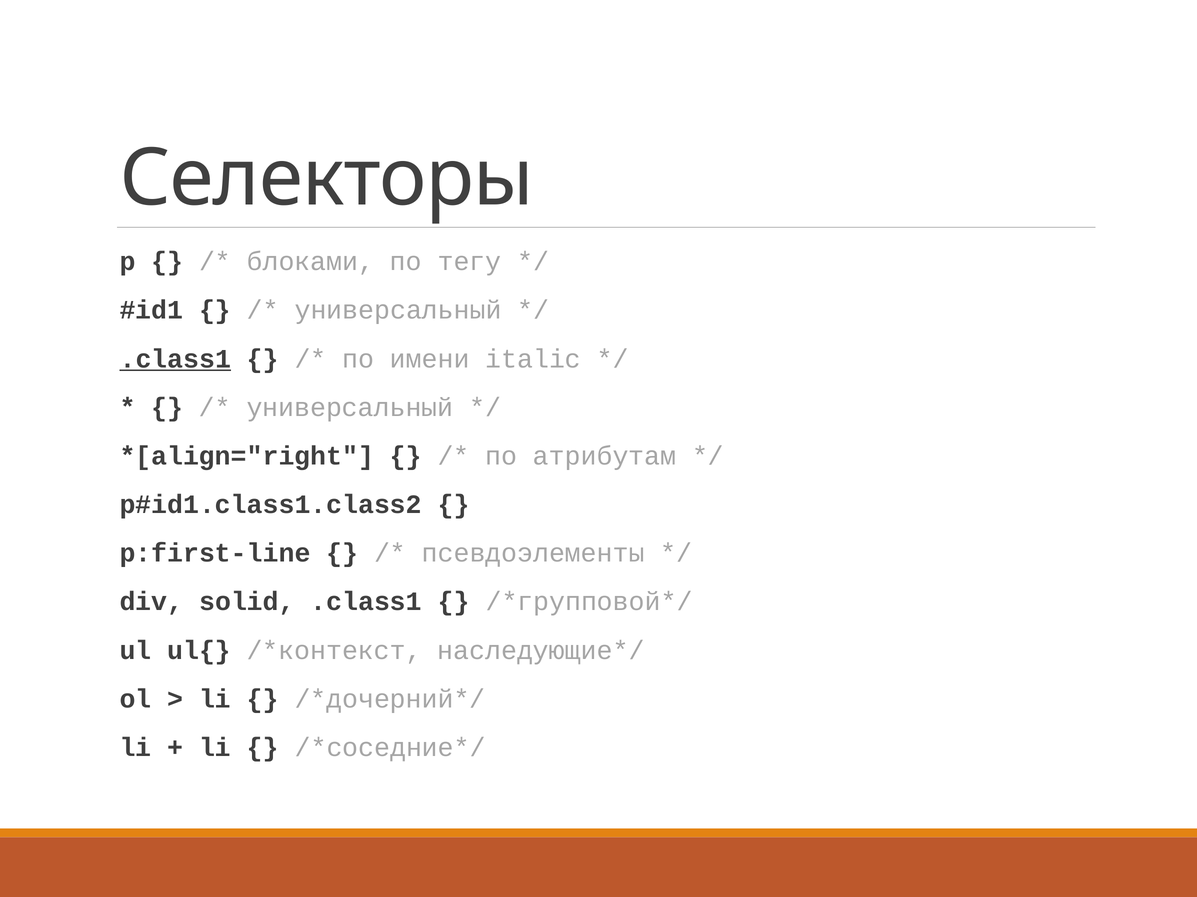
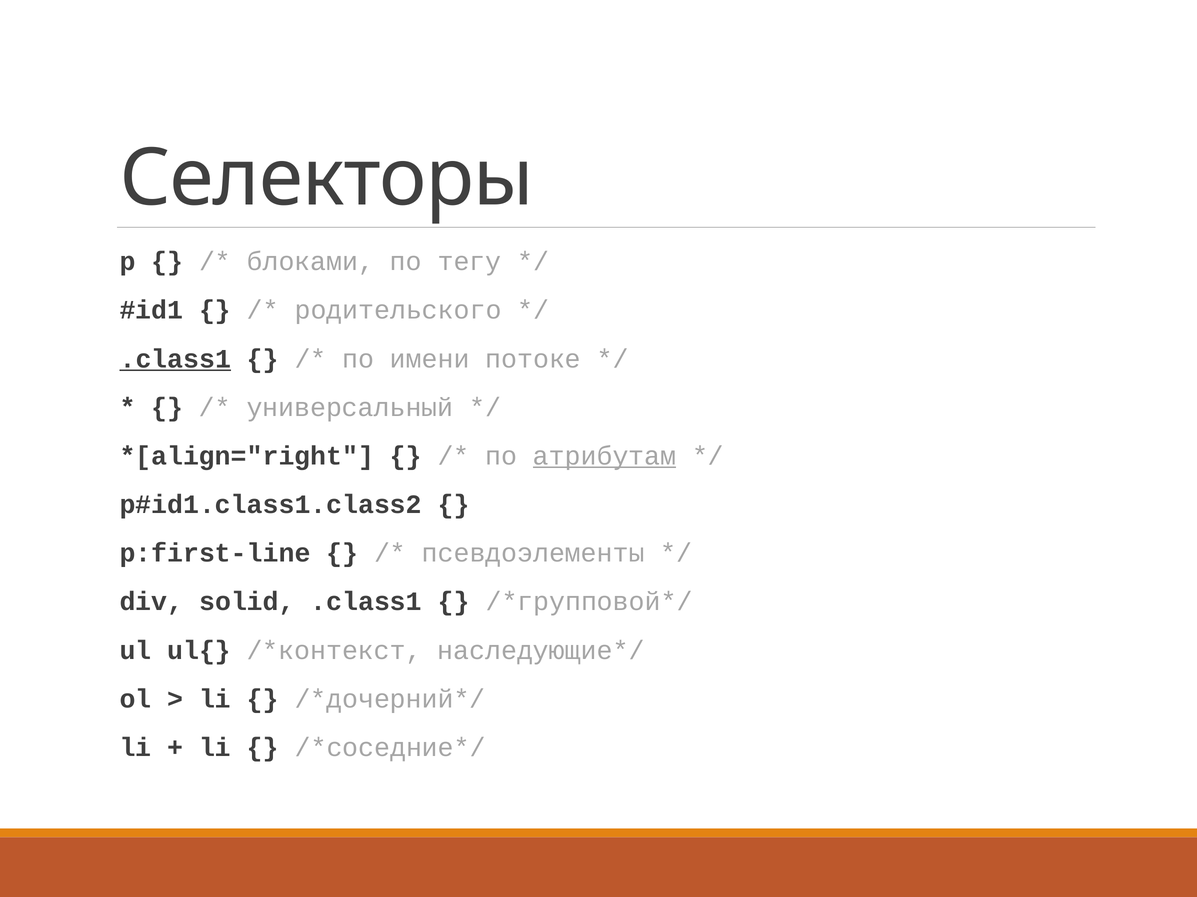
универсальный at (398, 310): универсальный -> родительского
italic: italic -> потоке
атрибутам underline: none -> present
